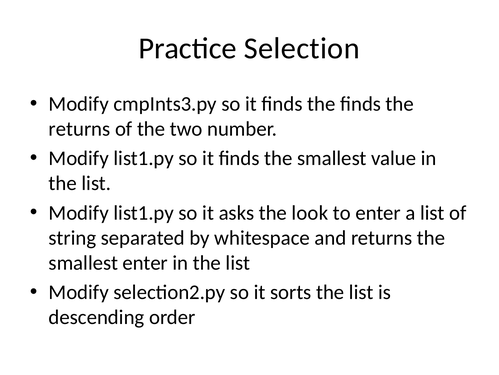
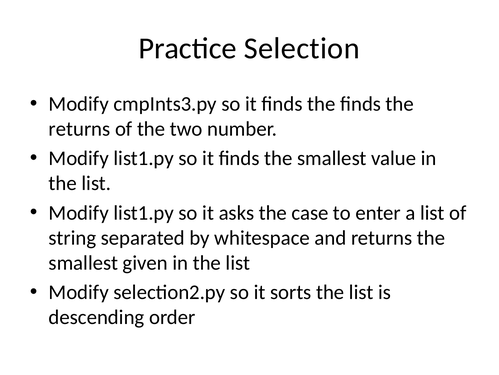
look: look -> case
smallest enter: enter -> given
